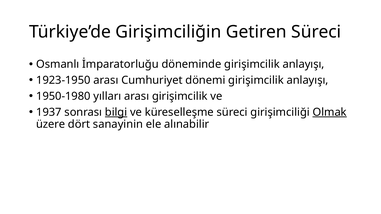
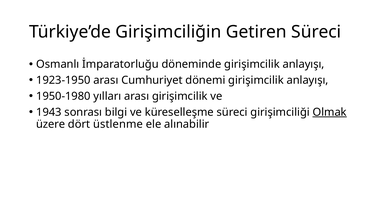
1937: 1937 -> 1943
bilgi underline: present -> none
sanayinin: sanayinin -> üstlenme
